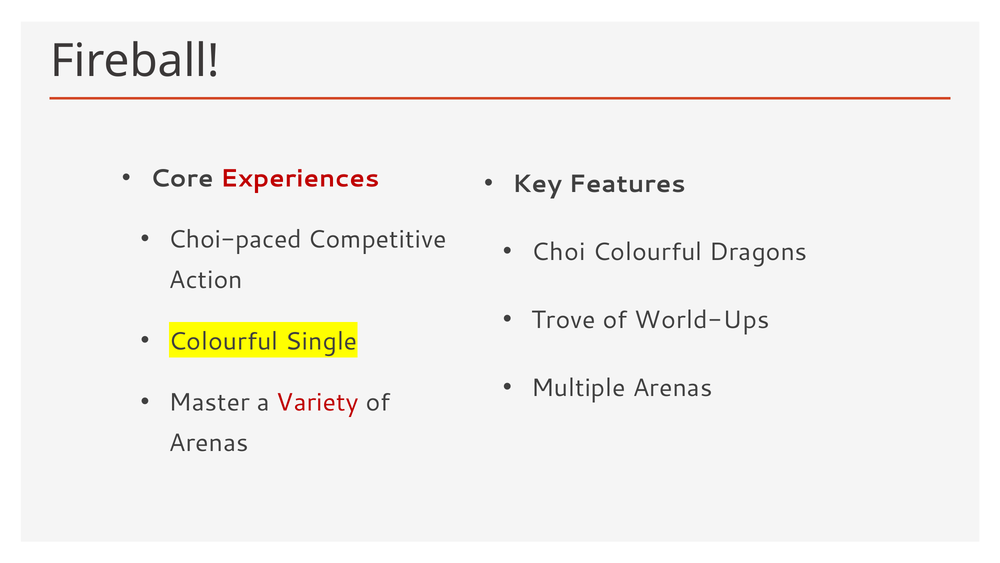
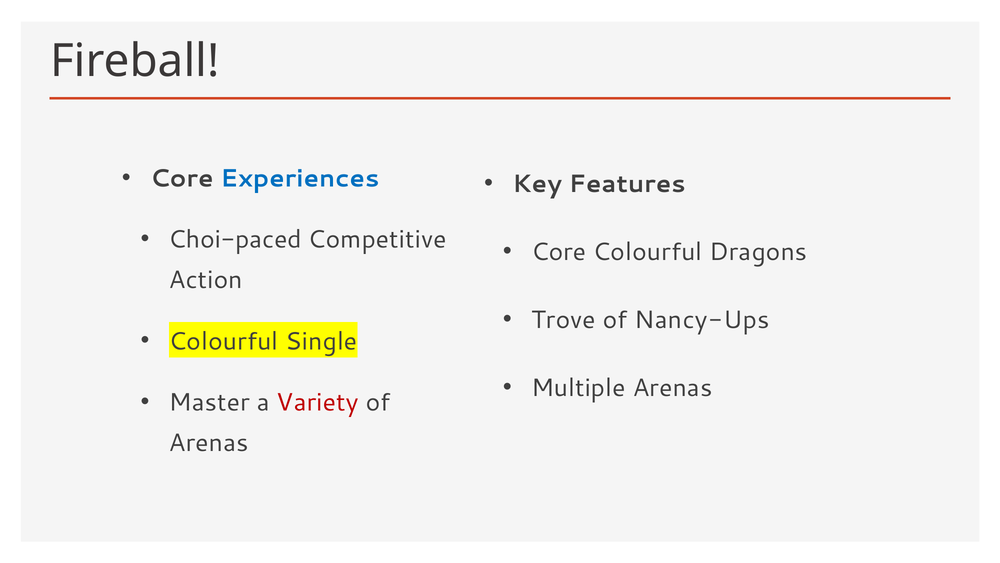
Experiences colour: red -> blue
Choi at (558, 252): Choi -> Core
World-Ups: World-Ups -> Nancy-Ups
